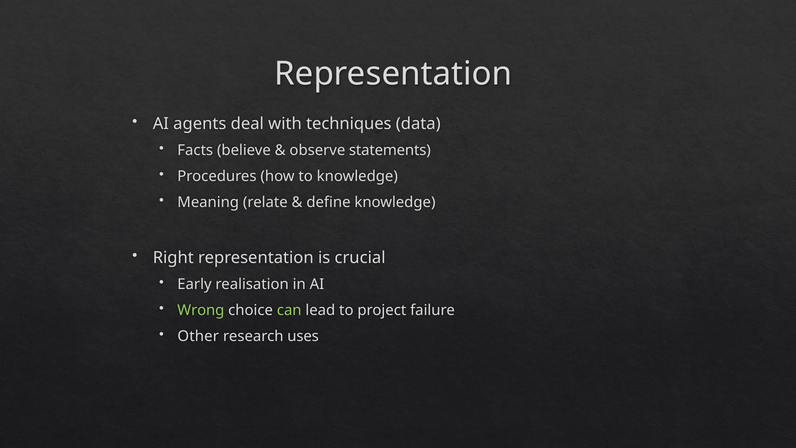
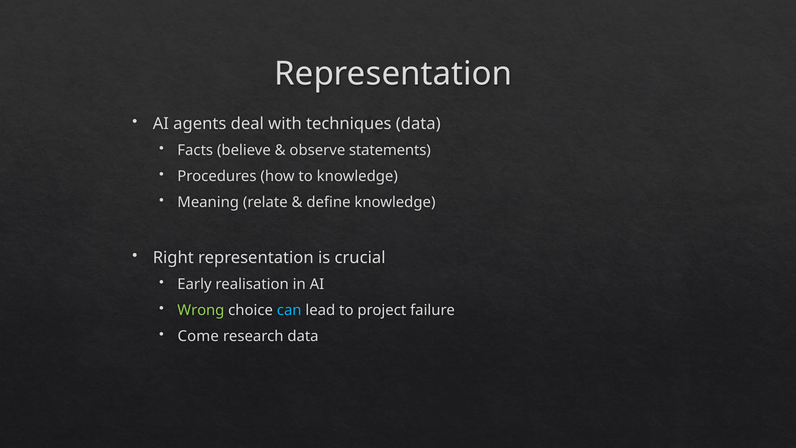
can colour: light green -> light blue
Other: Other -> Come
research uses: uses -> data
